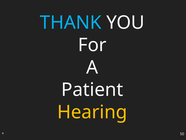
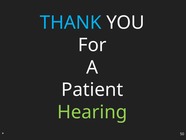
Hearing colour: yellow -> light green
